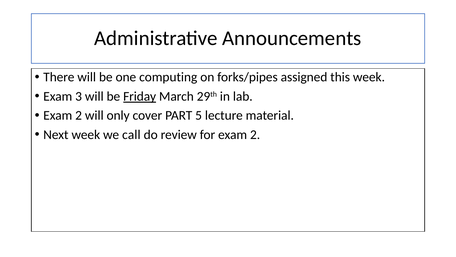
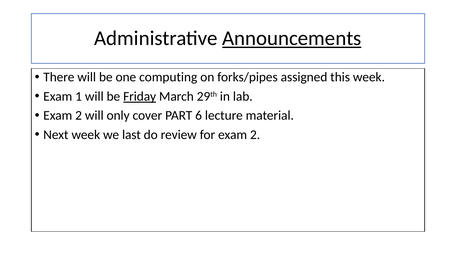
Announcements underline: none -> present
3: 3 -> 1
5: 5 -> 6
call: call -> last
